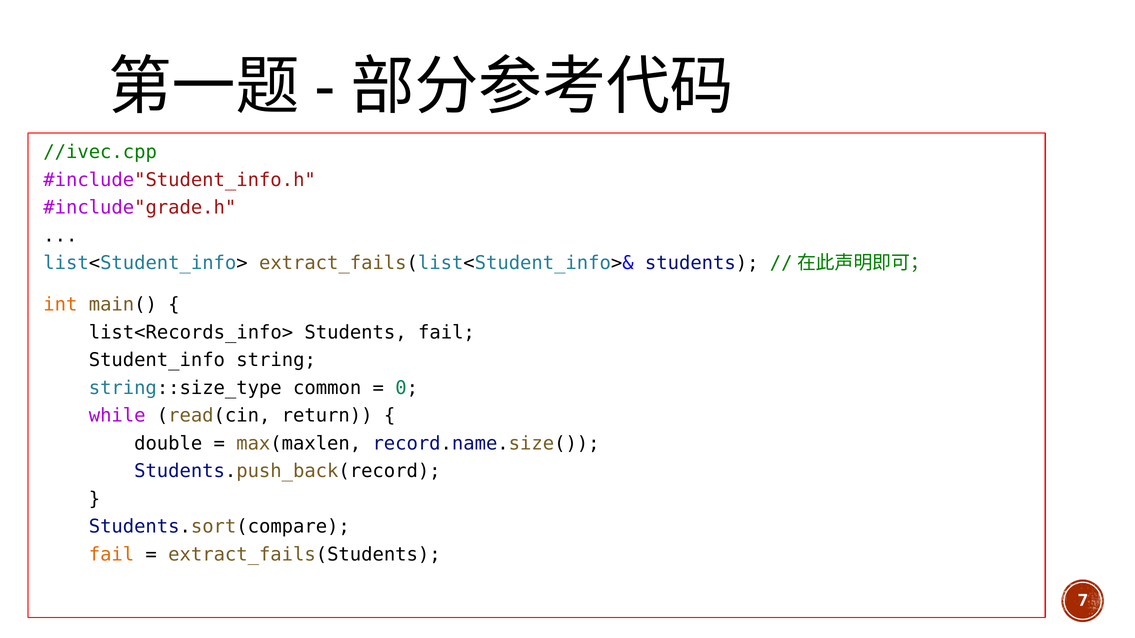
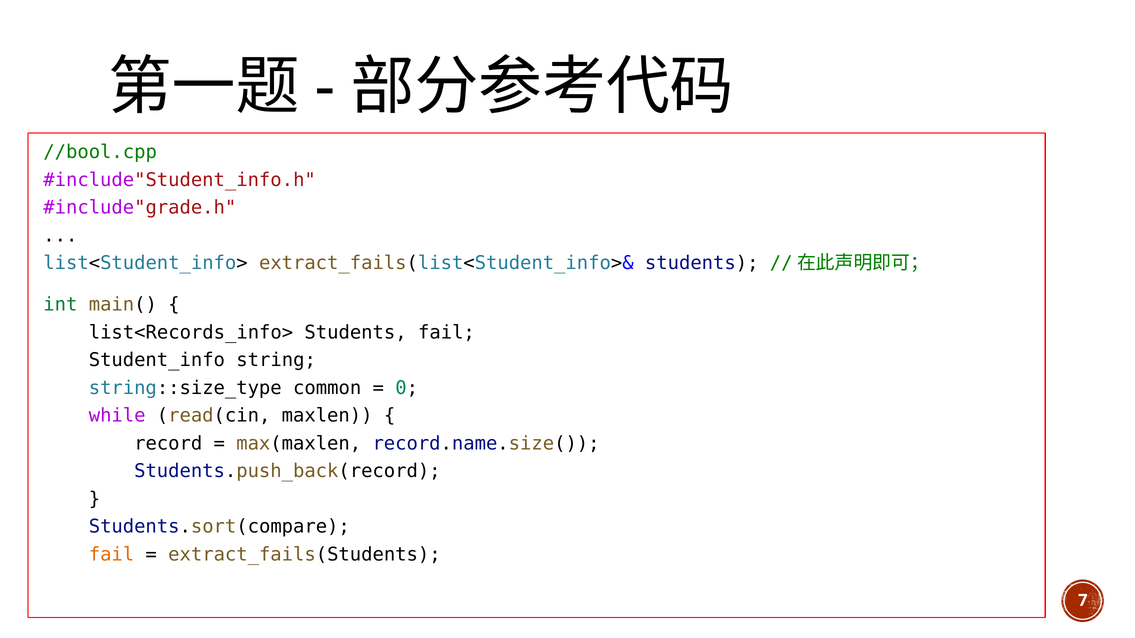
//ivec.cpp: //ivec.cpp -> //bool.cpp
int colour: orange -> green
return: return -> maxlen
double: double -> record
